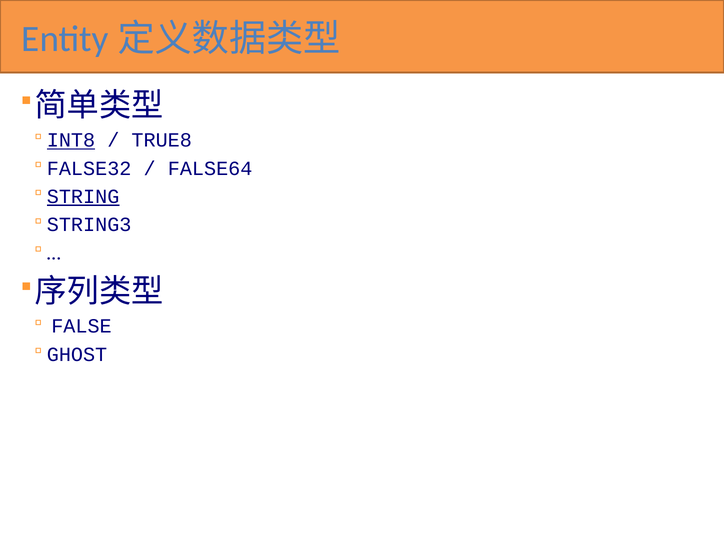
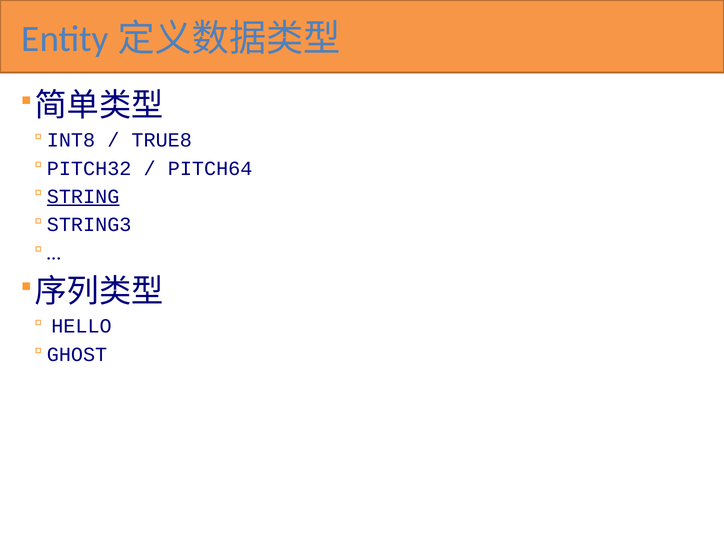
INT8 underline: present -> none
FALSE32: FALSE32 -> PITCH32
FALSE64: FALSE64 -> PITCH64
FALSE: FALSE -> HELLO
